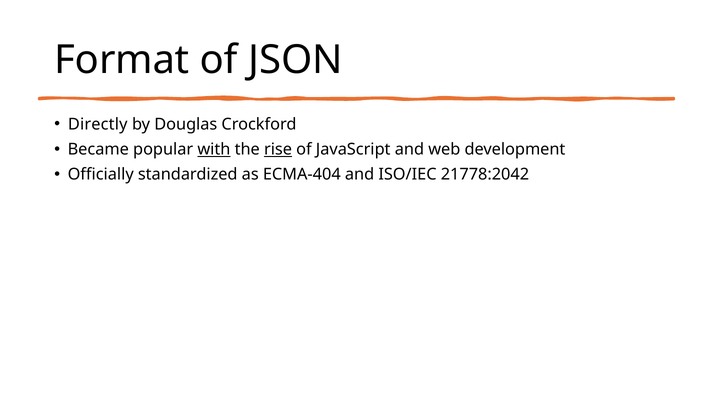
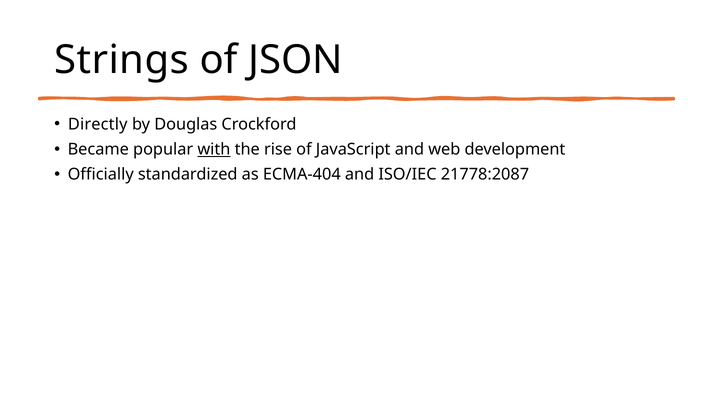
Format: Format -> Strings
rise underline: present -> none
21778:2042: 21778:2042 -> 21778:2087
